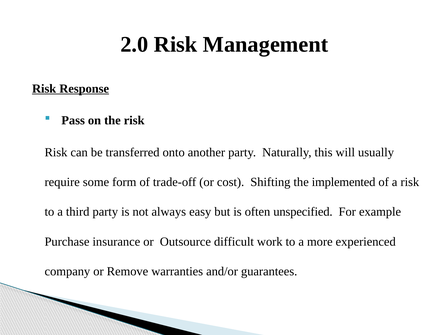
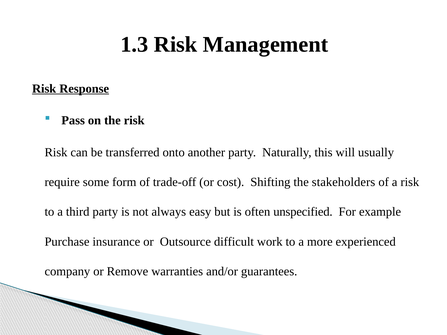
2.0: 2.0 -> 1.3
implemented: implemented -> stakeholders
